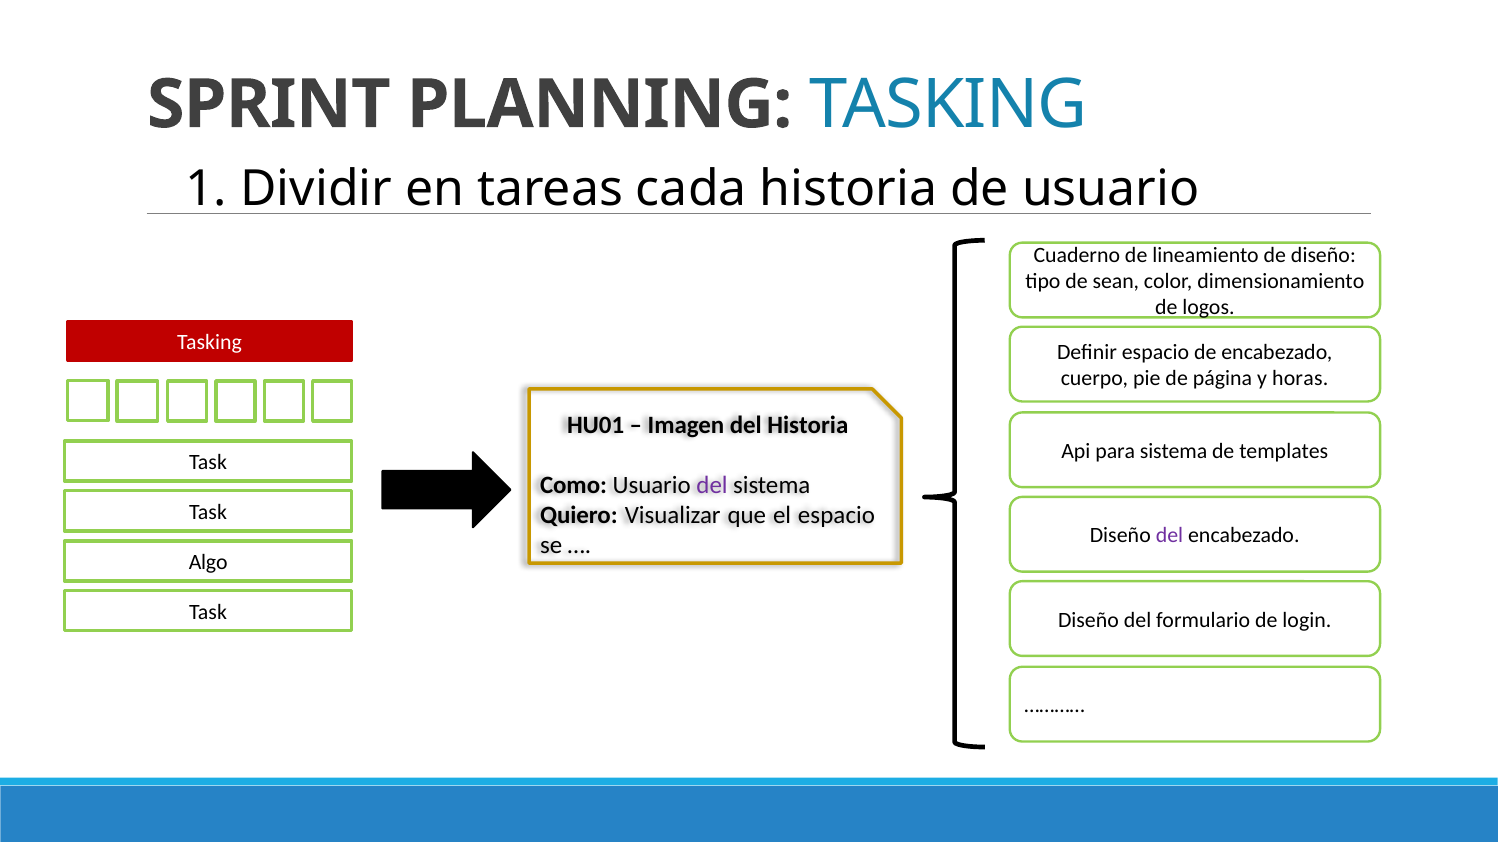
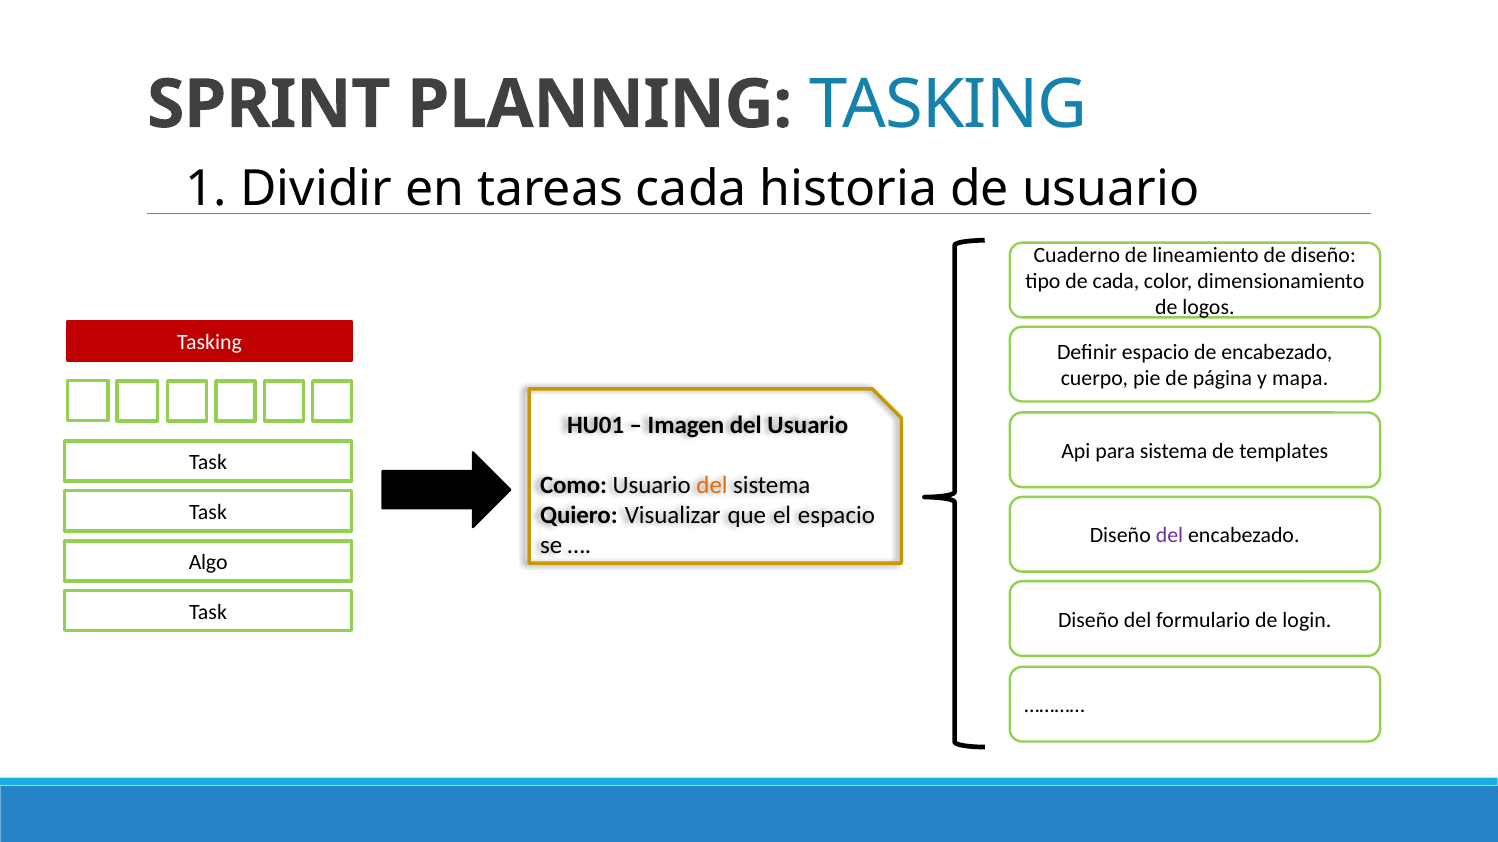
de sean: sean -> cada
horas: horas -> mapa
del Historia: Historia -> Usuario
del at (712, 485) colour: purple -> orange
